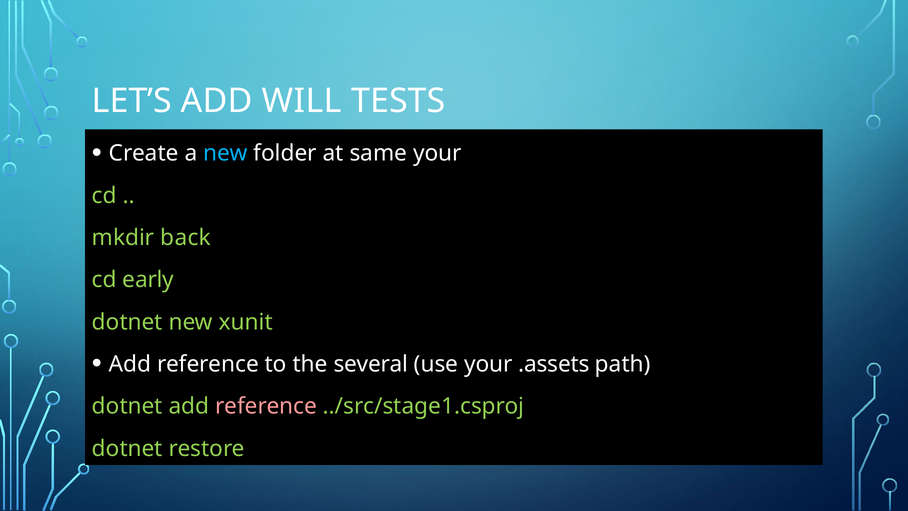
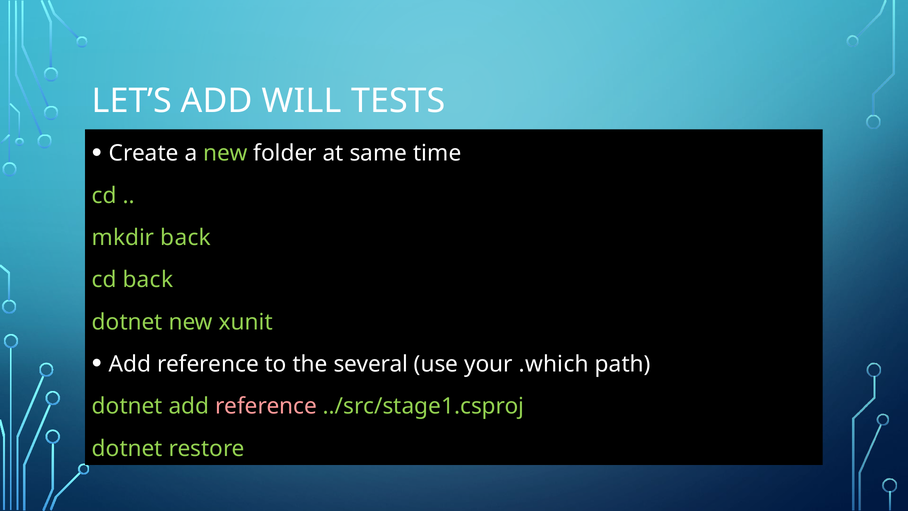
new at (225, 153) colour: light blue -> light green
same your: your -> time
cd early: early -> back
.assets: .assets -> .which
